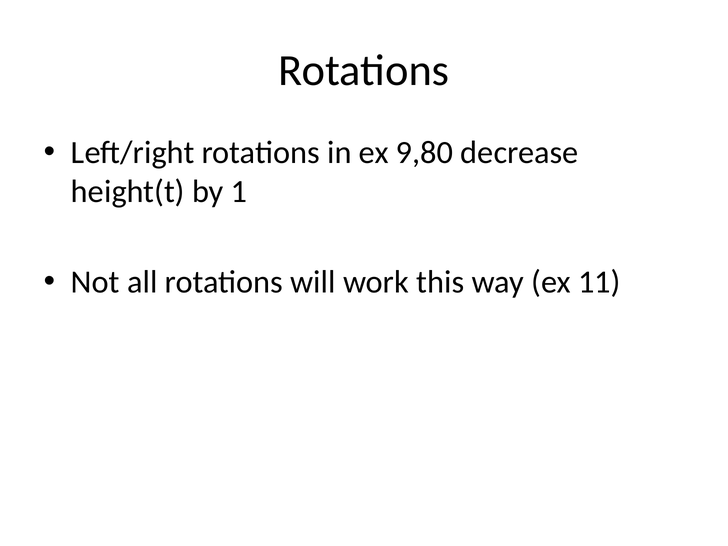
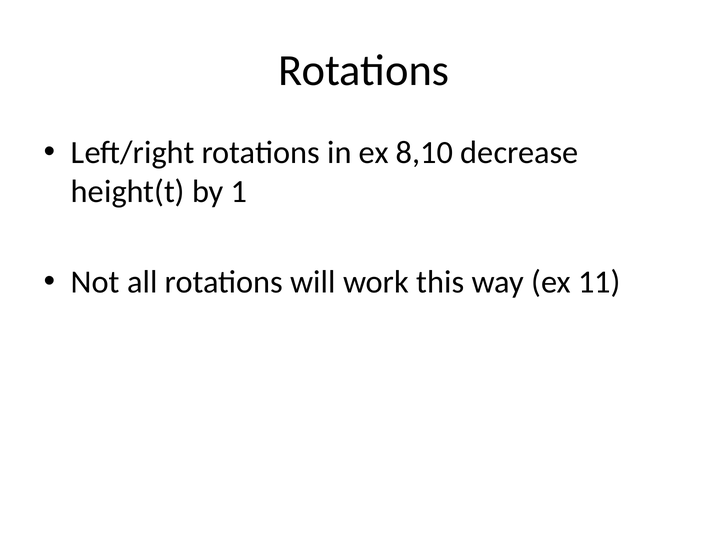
9,80: 9,80 -> 8,10
